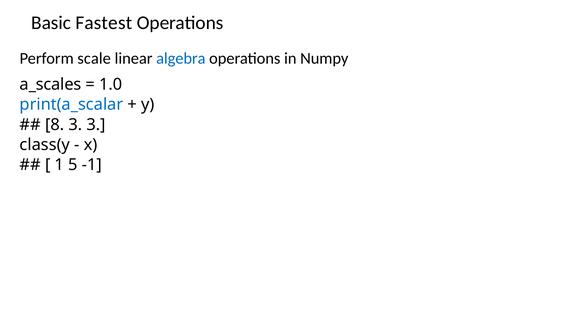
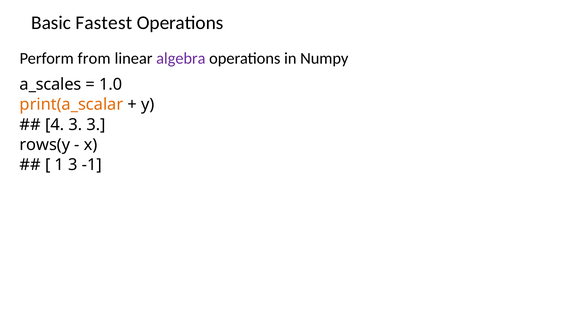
scale: scale -> from
algebra colour: blue -> purple
print(a_scalar colour: blue -> orange
8: 8 -> 4
class(y: class(y -> rows(y
1 5: 5 -> 3
